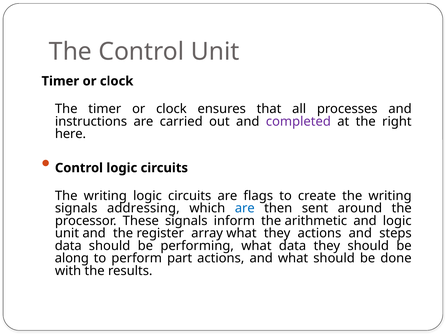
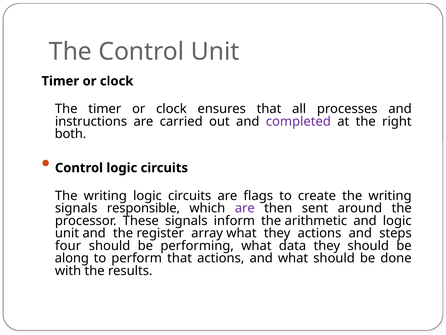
here: here -> both
addressing: addressing -> responsible
are at (245, 208) colour: blue -> purple
data at (68, 245): data -> four
perform part: part -> that
